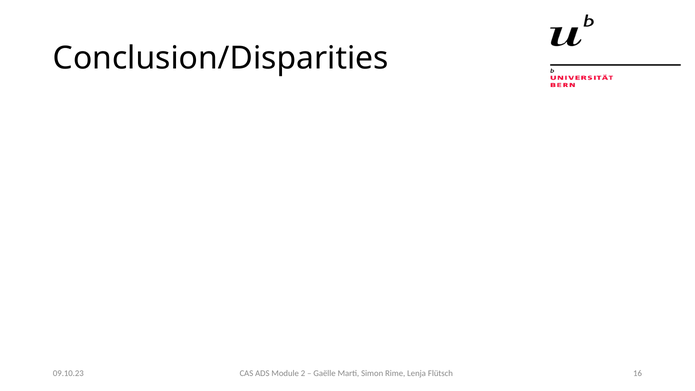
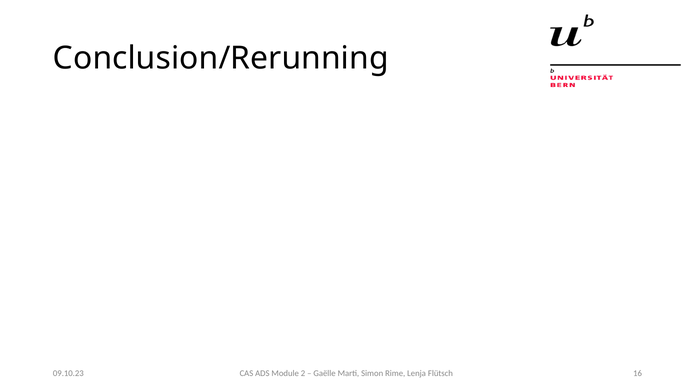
Conclusion/Disparities: Conclusion/Disparities -> Conclusion/Rerunning
